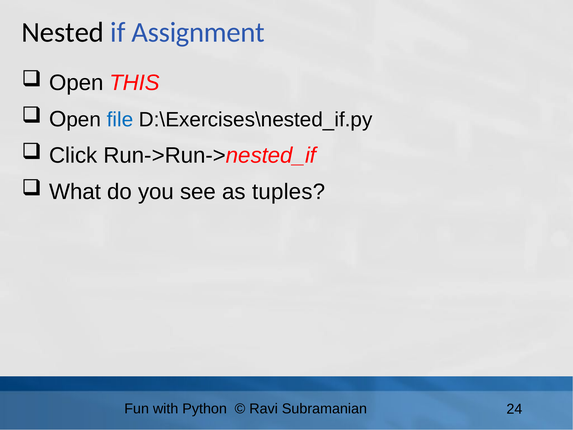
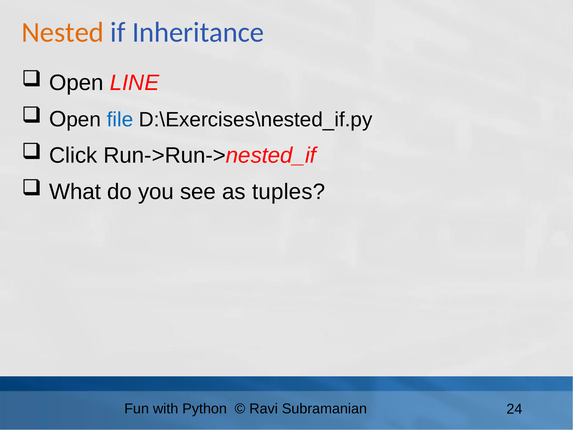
Nested colour: black -> orange
Assignment: Assignment -> Inheritance
THIS: THIS -> LINE
